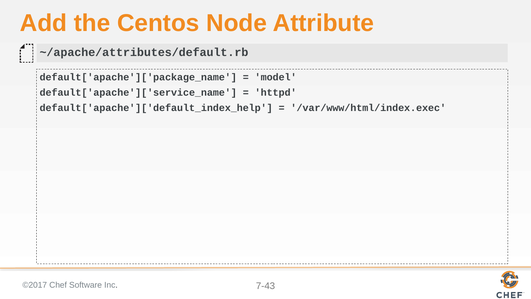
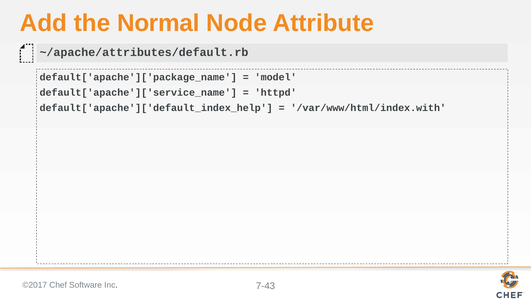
Centos: Centos -> Normal
/var/www/html/index.exec: /var/www/html/index.exec -> /var/www/html/index.with
